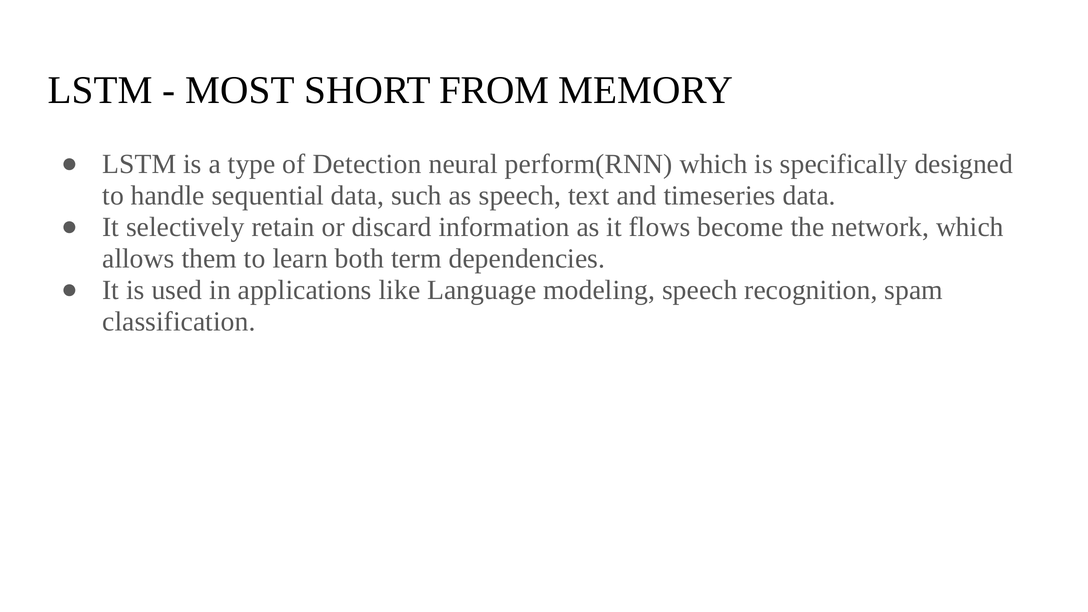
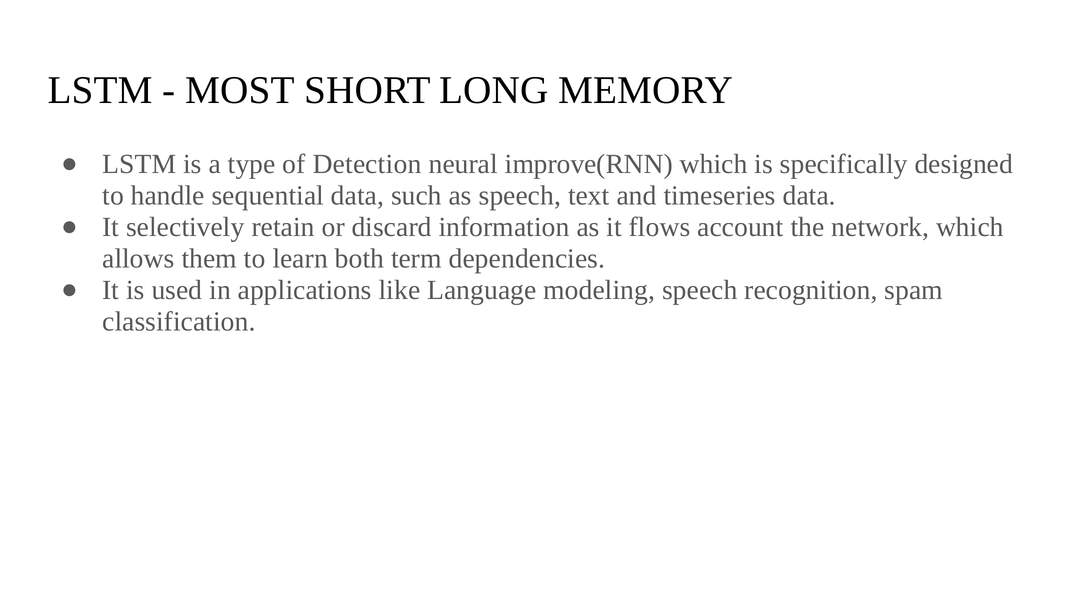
FROM: FROM -> LONG
perform(RNN: perform(RNN -> improve(RNN
become: become -> account
